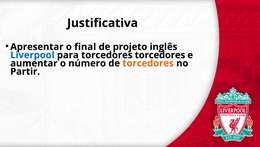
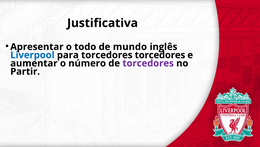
final: final -> todo
projeto: projeto -> mundo
torcedores at (148, 63) colour: orange -> purple
